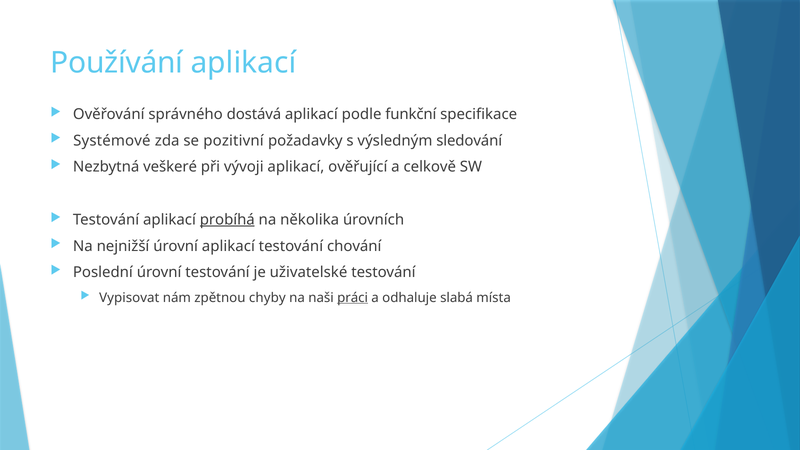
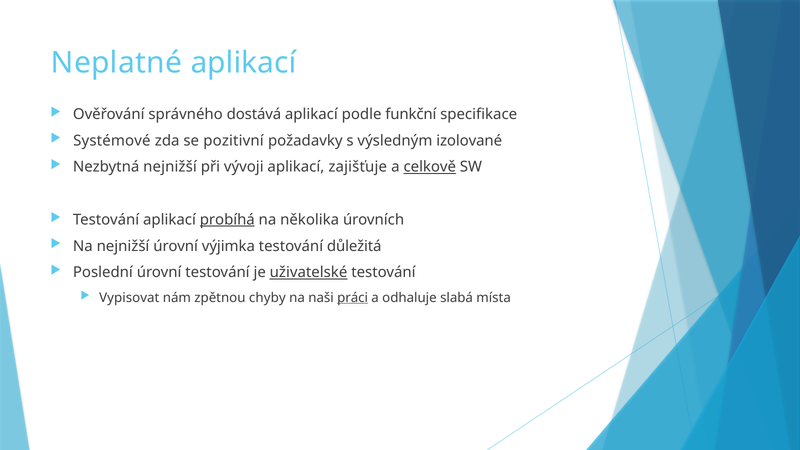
Používání: Používání -> Neplatné
sledování: sledování -> izolované
Nezbytná veškeré: veškeré -> nejnižší
ověřující: ověřující -> zajišťuje
celkově underline: none -> present
úrovní aplikací: aplikací -> výjimka
chování: chování -> důležitá
uživatelské underline: none -> present
